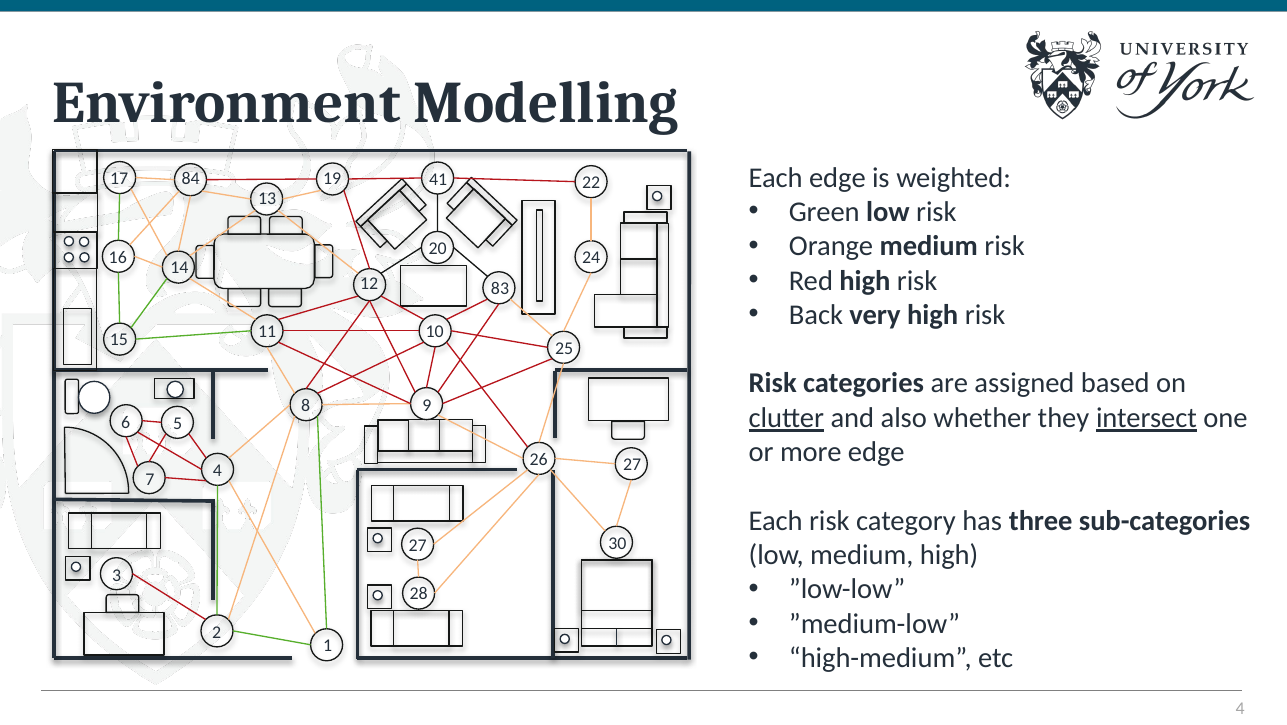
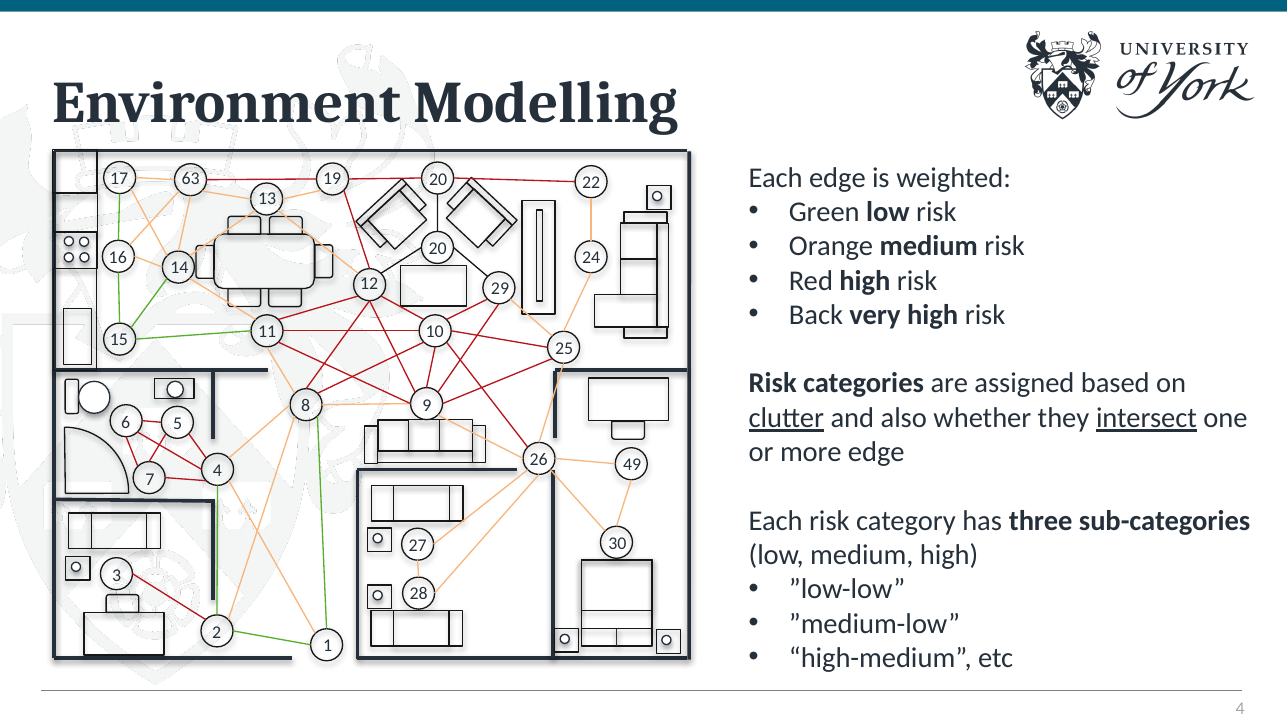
84: 84 -> 63
19 41: 41 -> 20
83: 83 -> 29
26 27: 27 -> 49
